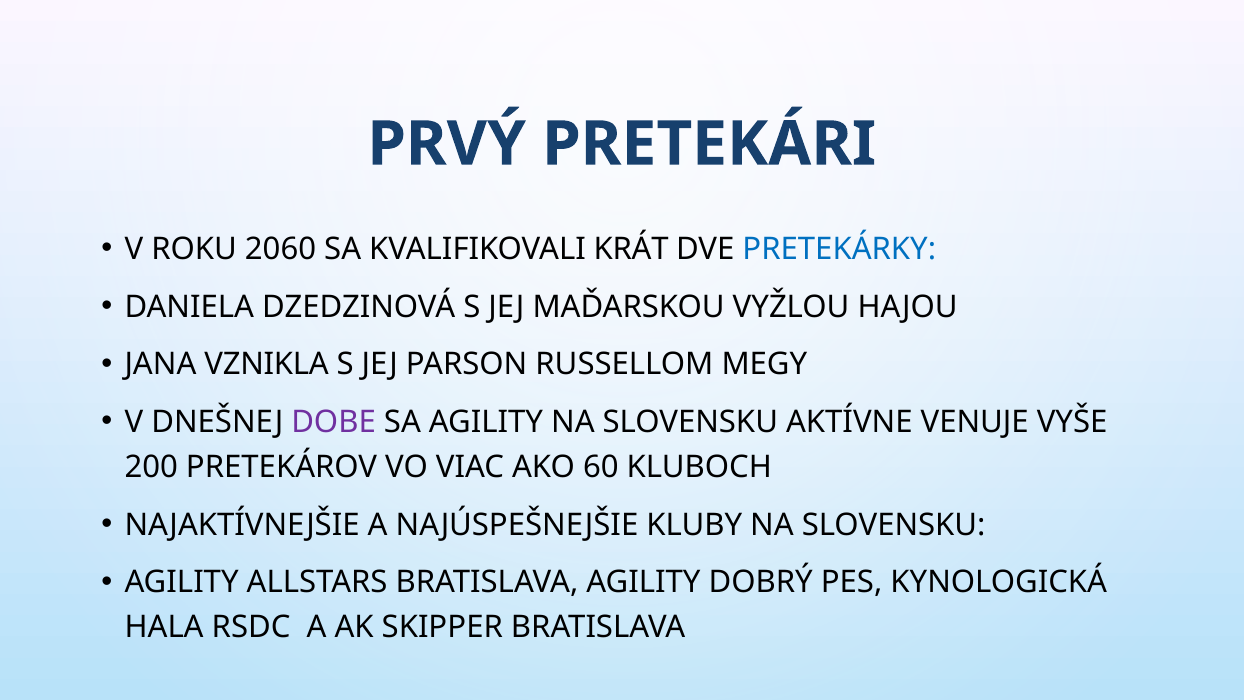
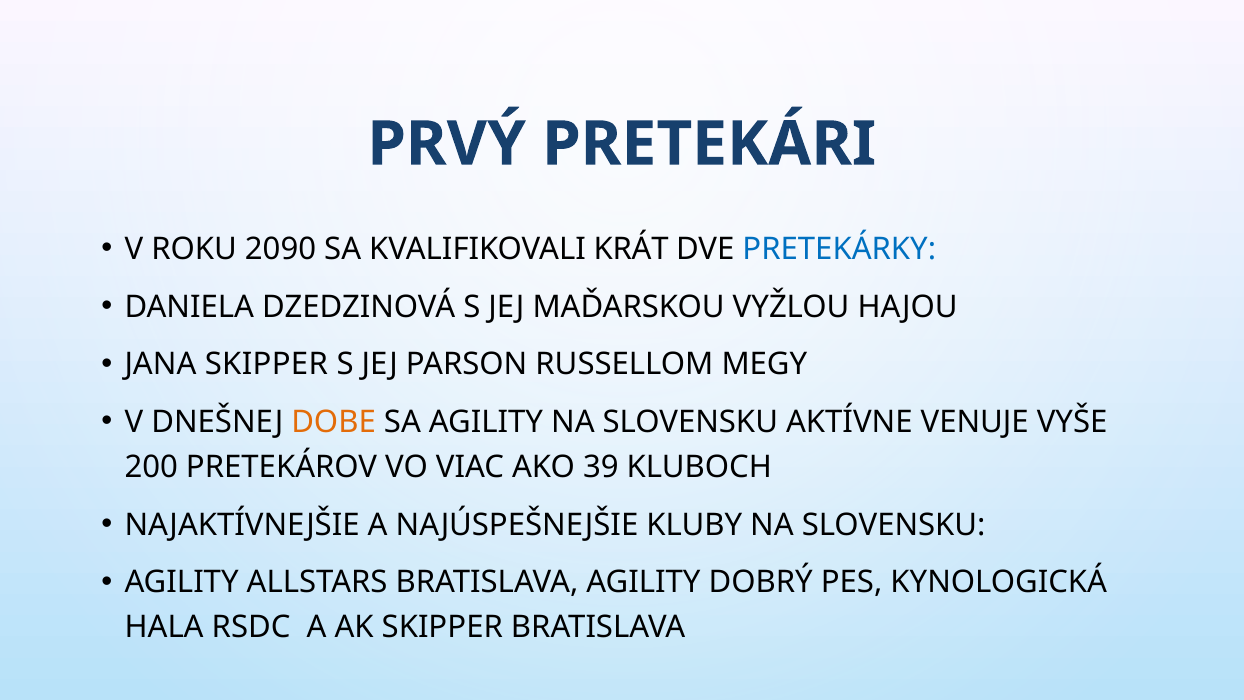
2060: 2060 -> 2090
JANA VZNIKLA: VZNIKLA -> SKIPPER
DOBE colour: purple -> orange
60: 60 -> 39
